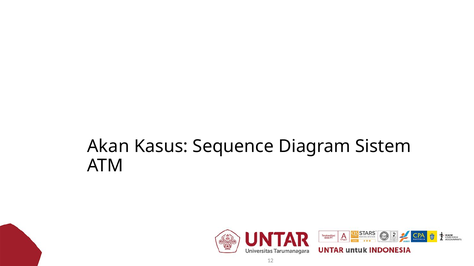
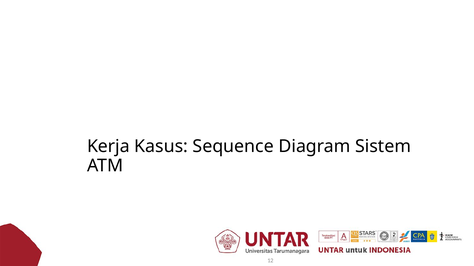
Akan: Akan -> Kerja
